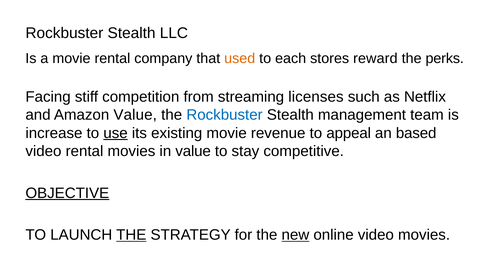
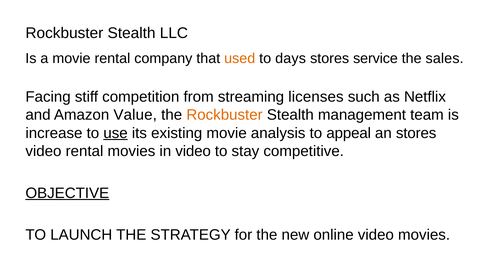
each: each -> days
reward: reward -> service
perks: perks -> sales
Rockbuster at (225, 115) colour: blue -> orange
revenue: revenue -> analysis
an based: based -> stores
in value: value -> video
THE at (131, 235) underline: present -> none
new underline: present -> none
